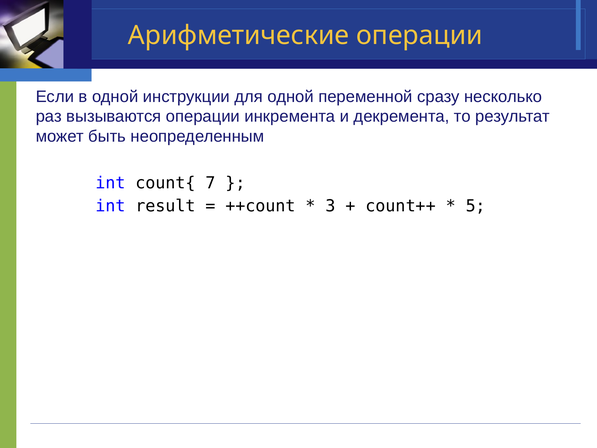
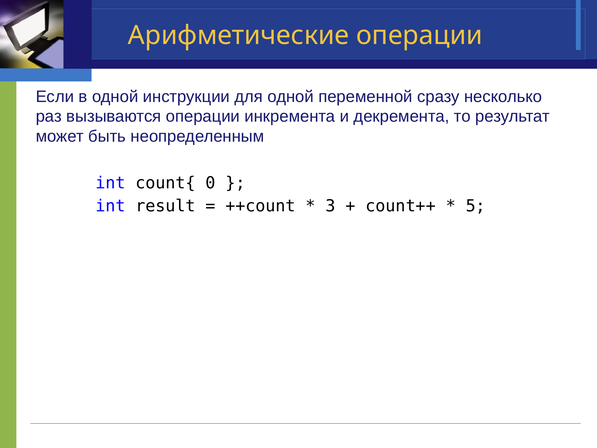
7: 7 -> 0
